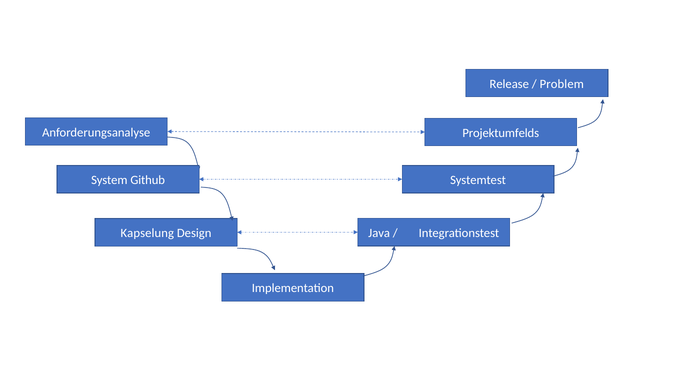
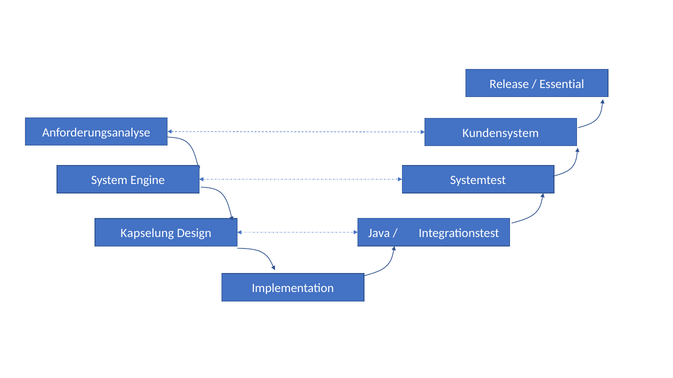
Problem: Problem -> Essential
Projektumfelds: Projektumfelds -> Kundensystem
Github: Github -> Engine
